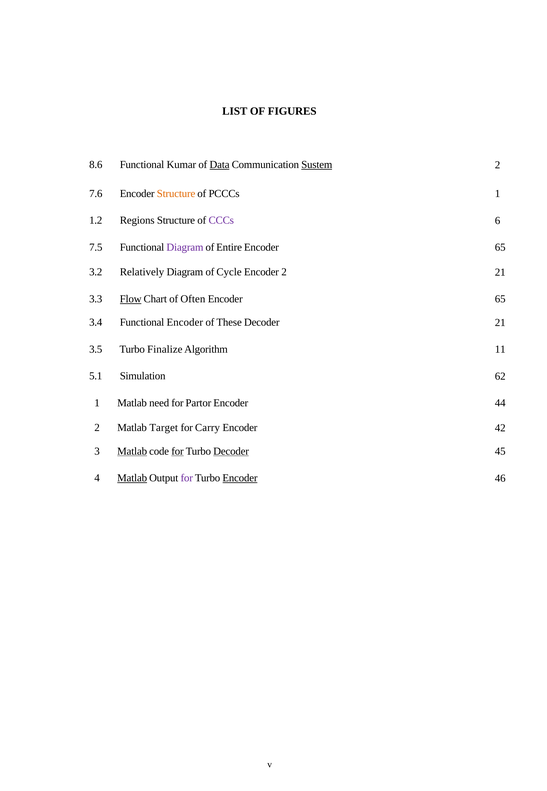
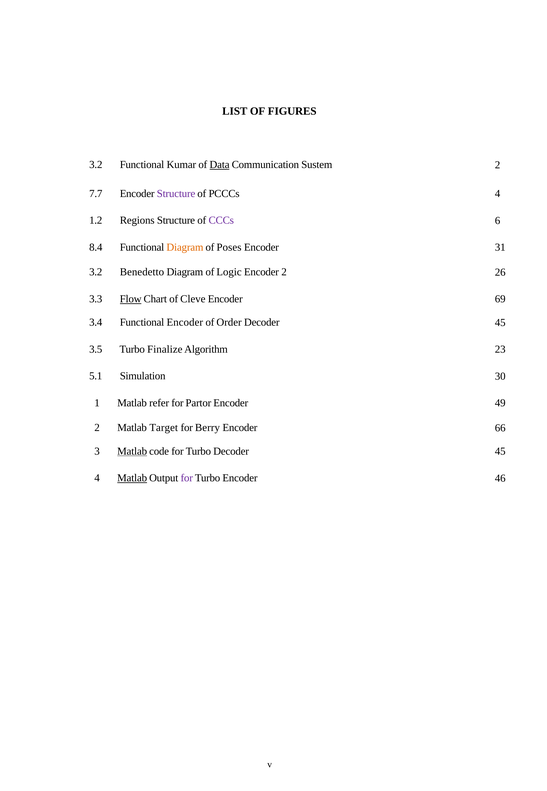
8.6 at (96, 165): 8.6 -> 3.2
Sustem underline: present -> none
7.6: 7.6 -> 7.7
Structure at (176, 193) colour: orange -> purple
PCCCs 1: 1 -> 4
7.5: 7.5 -> 8.4
Diagram at (185, 247) colour: purple -> orange
Entire: Entire -> Poses
65 at (500, 247): 65 -> 31
Relatively: Relatively -> Benedetto
Cycle: Cycle -> Logic
2 21: 21 -> 26
Often: Often -> Cleve
65 at (500, 299): 65 -> 69
These: These -> Order
21 at (500, 322): 21 -> 45
11: 11 -> 23
62: 62 -> 30
need: need -> refer
44: 44 -> 49
Carry: Carry -> Berry
42: 42 -> 66
for at (178, 451) underline: present -> none
Decoder at (231, 451) underline: present -> none
Encoder at (240, 478) underline: present -> none
